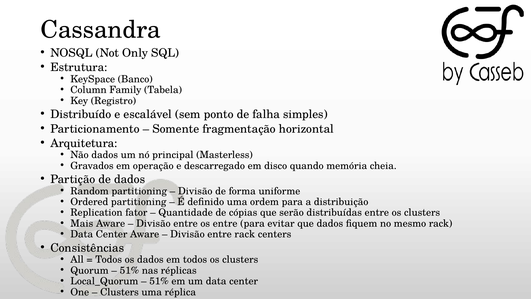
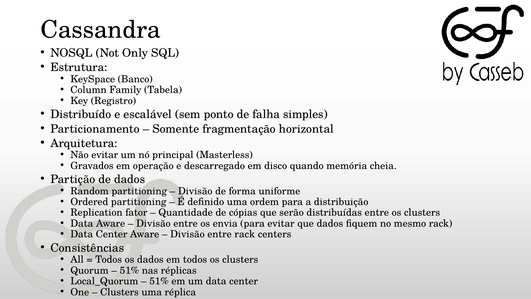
Não dados: dados -> evitar
Mais at (82, 223): Mais -> Data
os entre: entre -> envia
